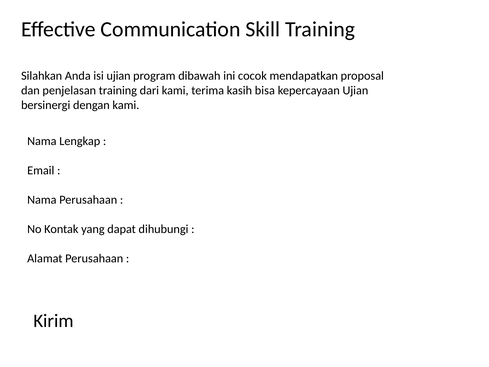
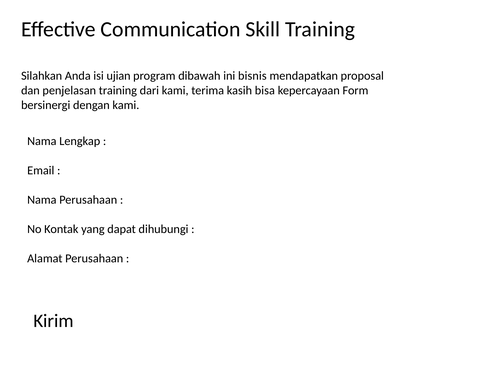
cocok: cocok -> bisnis
kepercayaan Ujian: Ujian -> Form
